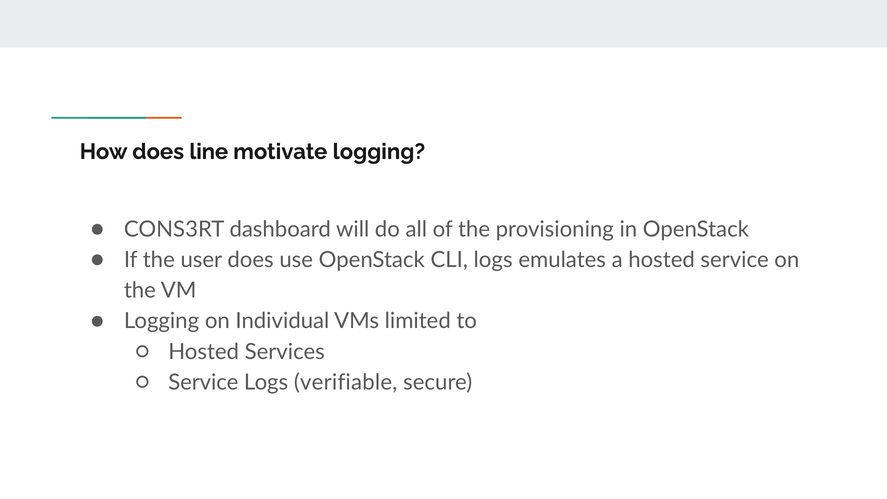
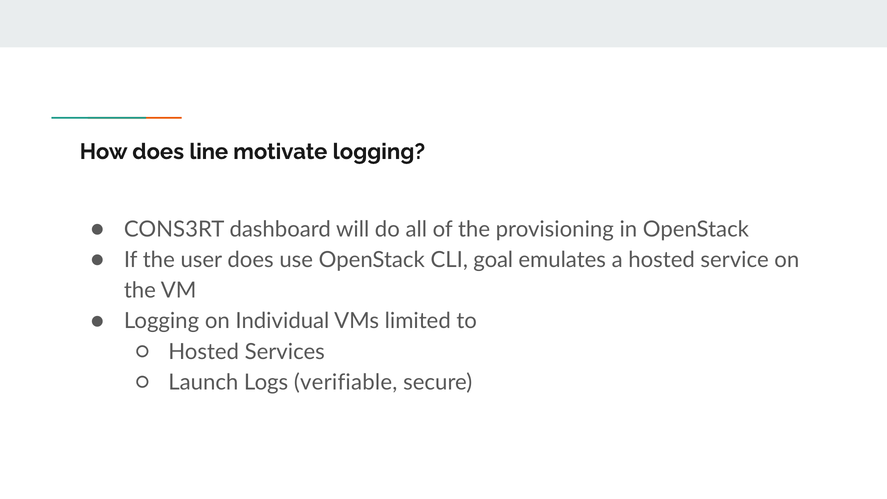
CLI logs: logs -> goal
Service at (203, 382): Service -> Launch
